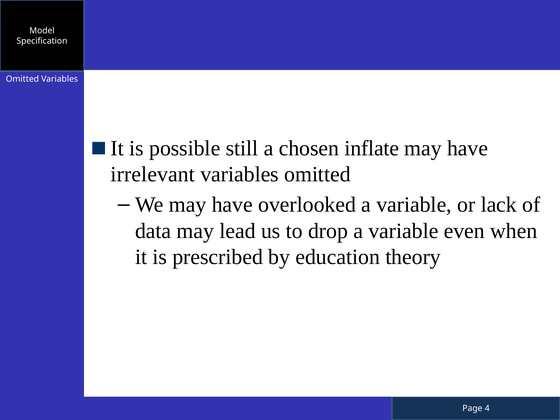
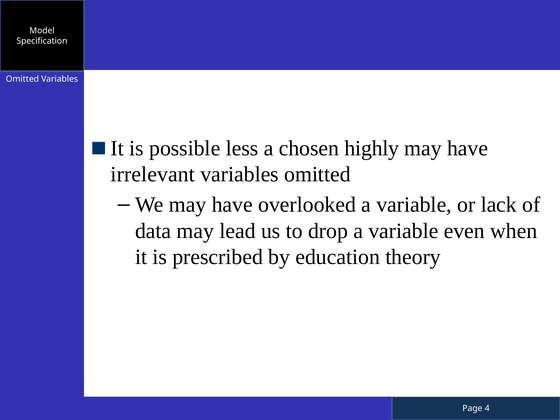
still: still -> less
inflate: inflate -> highly
